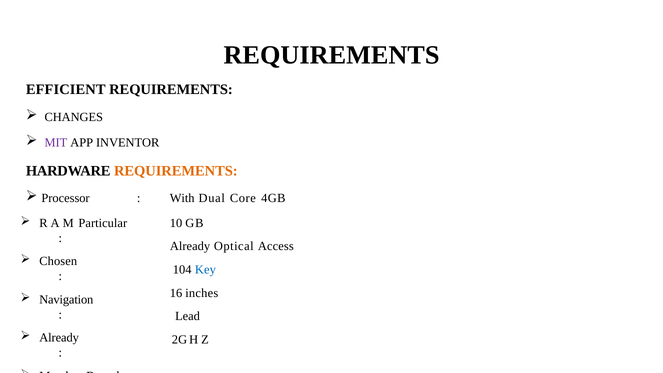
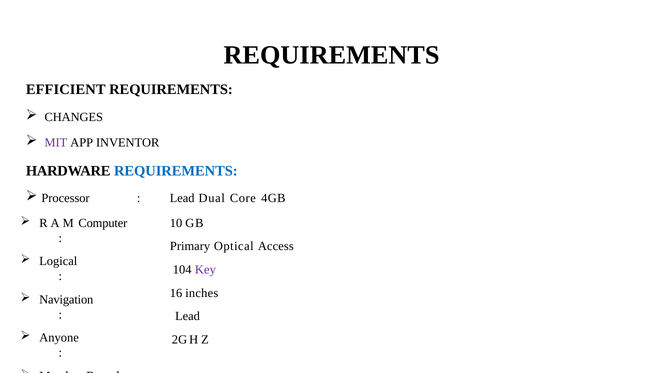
REQUIREMENTS at (176, 171) colour: orange -> blue
With at (182, 198): With -> Lead
Particular: Particular -> Computer
Already at (190, 246): Already -> Primary
Chosen: Chosen -> Logical
Key colour: blue -> purple
Already at (59, 338): Already -> Anyone
